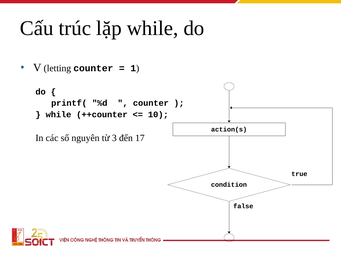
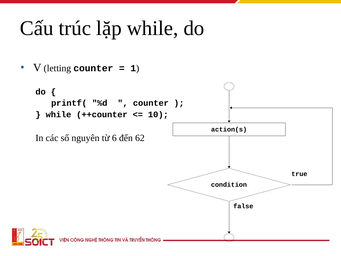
3: 3 -> 6
17: 17 -> 62
